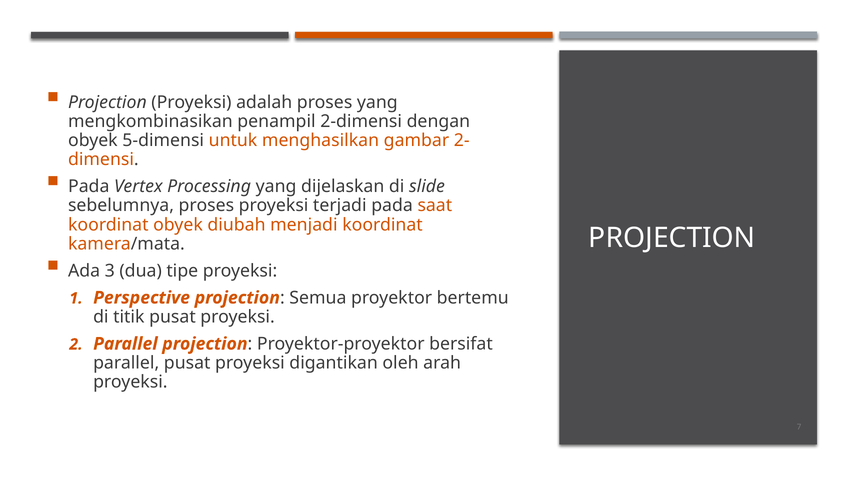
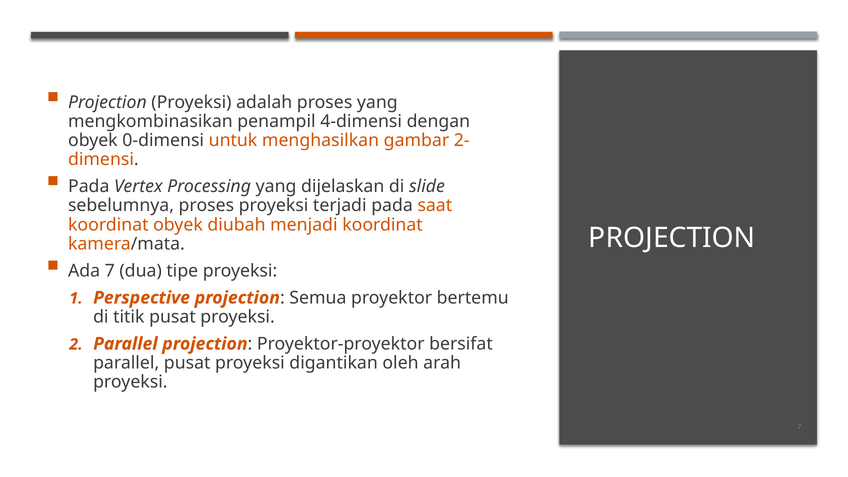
2-dimensi: 2-dimensi -> 4-dimensi
5-dimensi: 5-dimensi -> 0-dimensi
Ada 3: 3 -> 7
